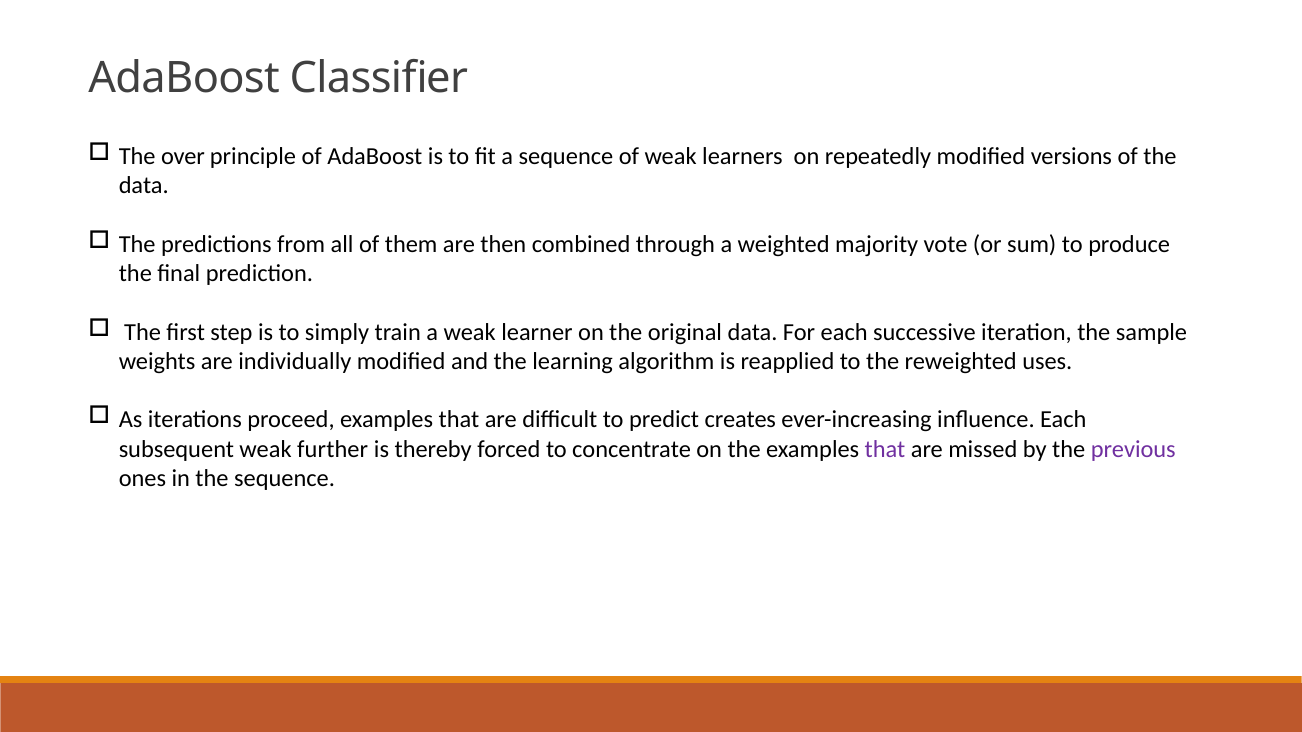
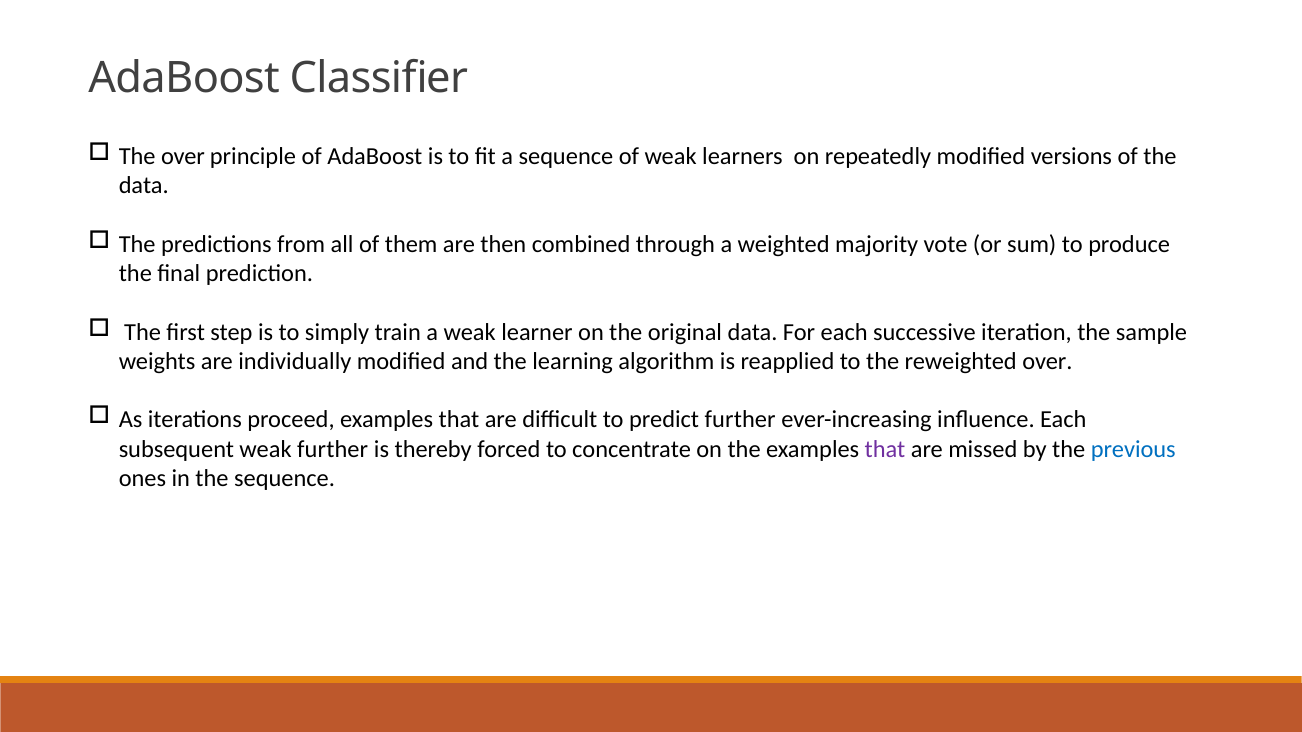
reweighted uses: uses -> over
predict creates: creates -> further
previous colour: purple -> blue
